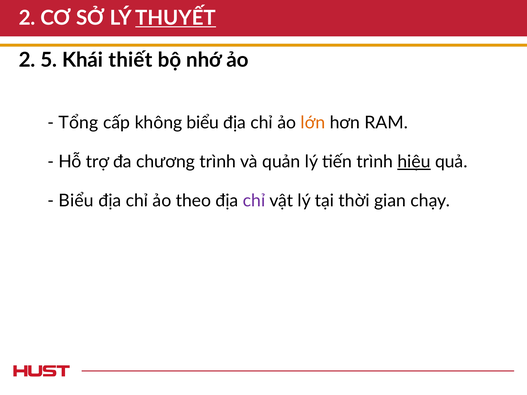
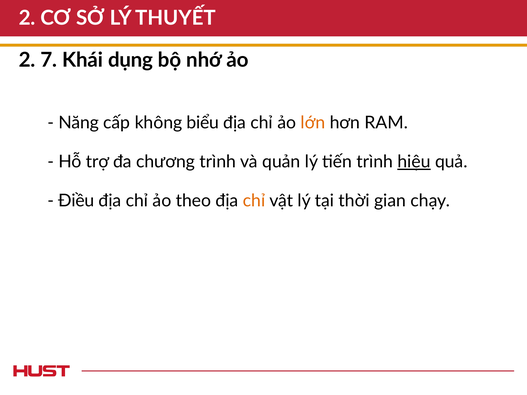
THUYẾT underline: present -> none
5: 5 -> 7
thiết: thiết -> dụng
Tổng: Tổng -> Năng
Biểu at (76, 201): Biểu -> Điều
chỉ at (254, 201) colour: purple -> orange
